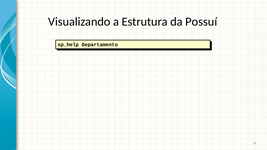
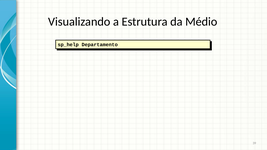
Possuí: Possuí -> Médio
